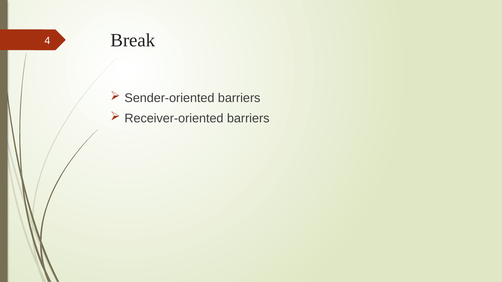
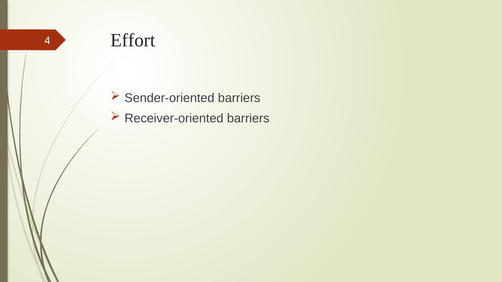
Break: Break -> Effort
